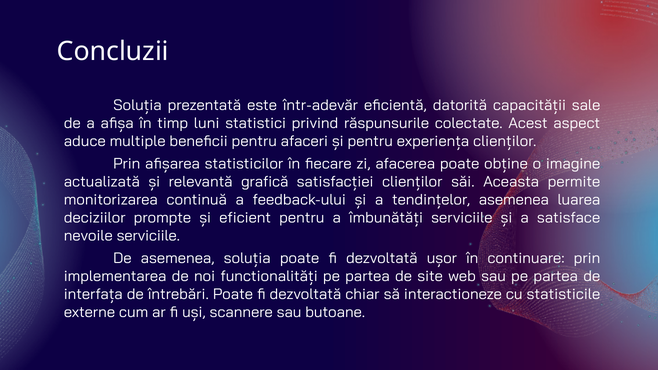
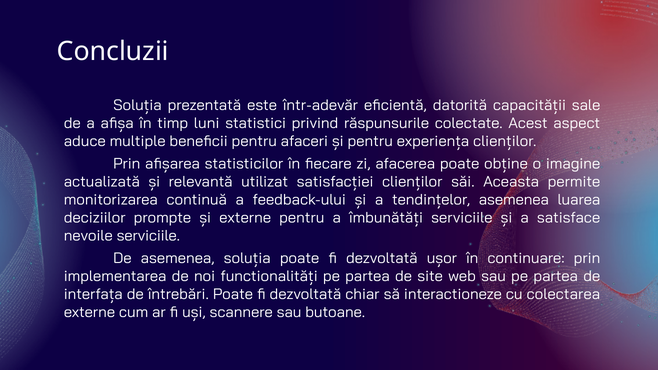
grafică: grafică -> utilizat
și eficient: eficient -> externe
statisticile: statisticile -> colectarea
